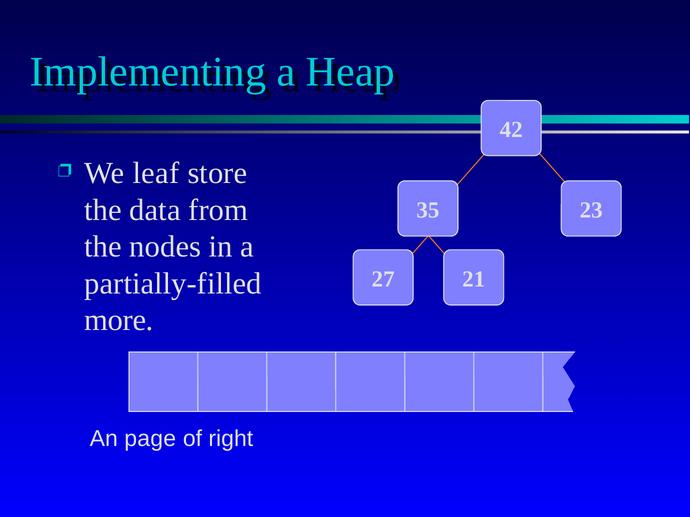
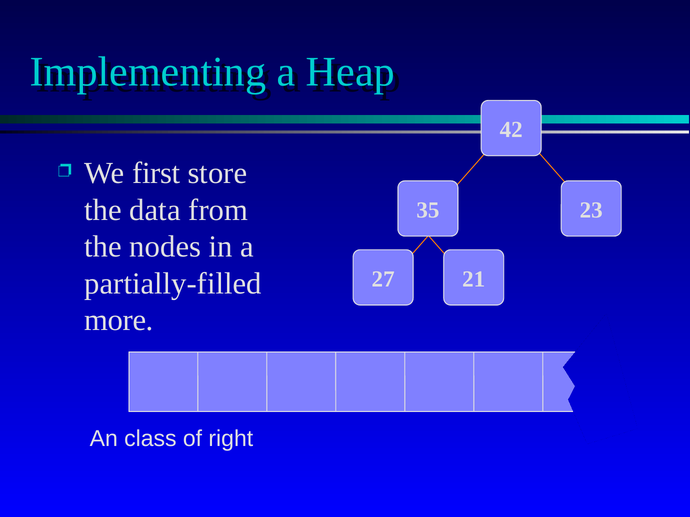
leaf: leaf -> first
page: page -> class
